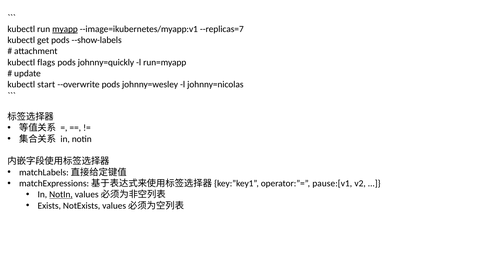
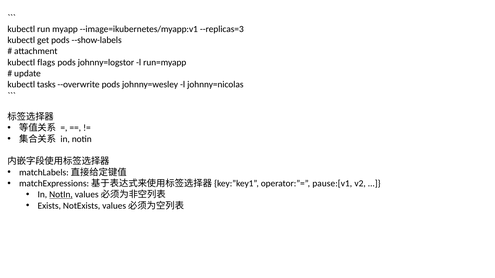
myapp underline: present -> none
--replicas=7: --replicas=7 -> --replicas=3
johnny=quickly: johnny=quickly -> johnny=logstor
start: start -> tasks
